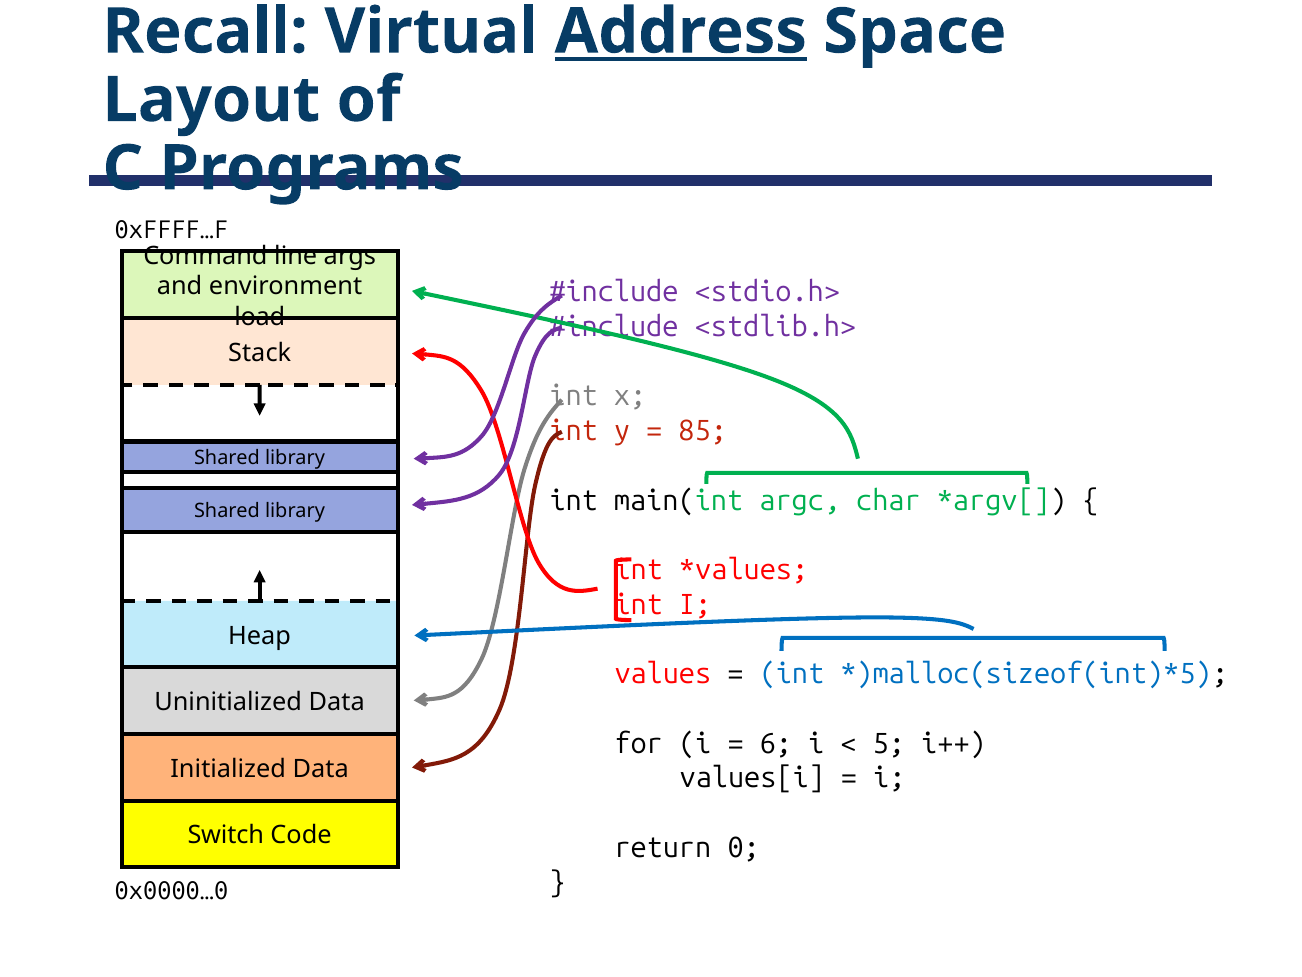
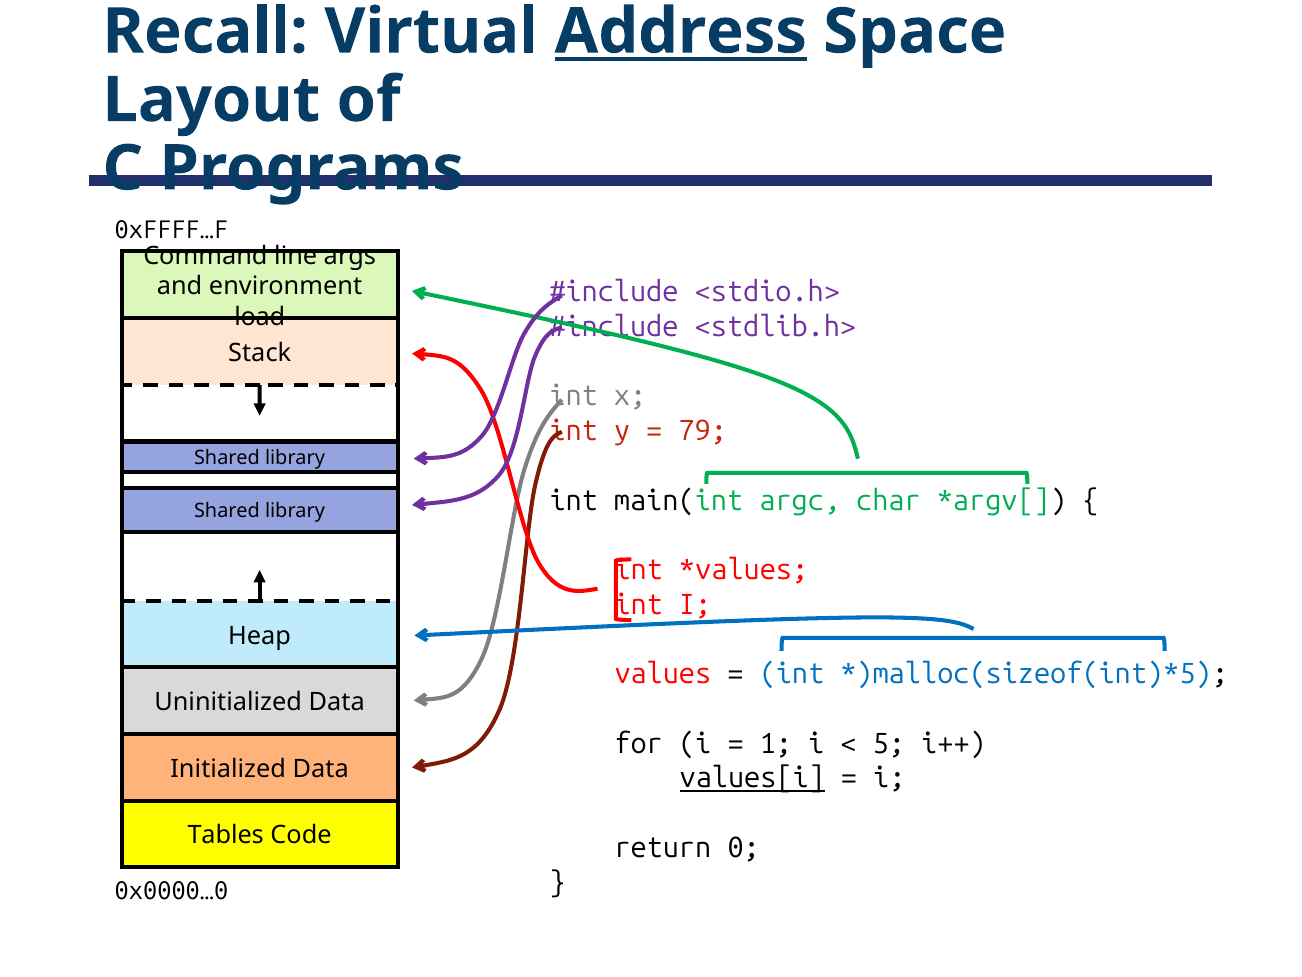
85: 85 -> 79
6: 6 -> 1
values[i underline: none -> present
Switch: Switch -> Tables
